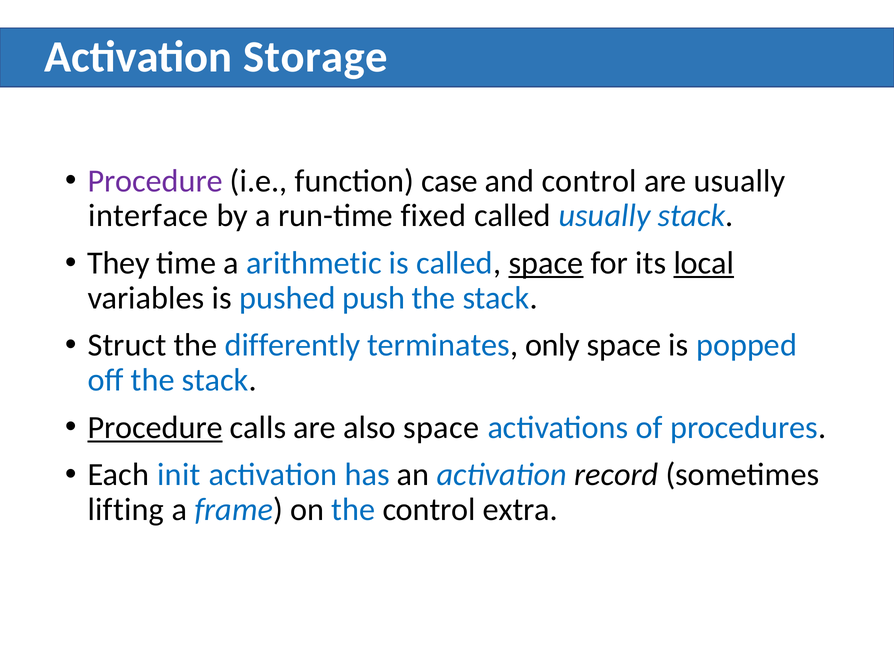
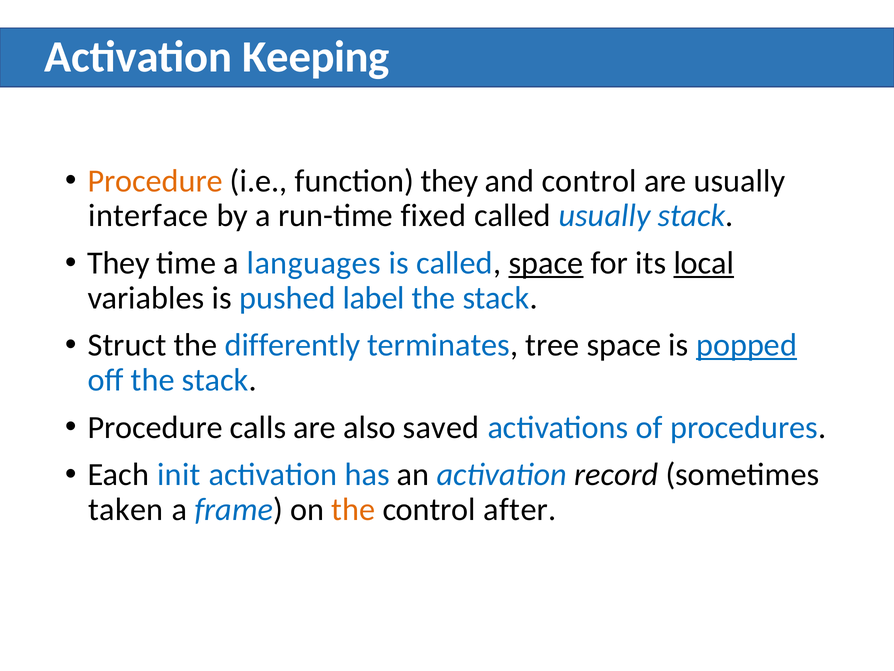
Storage: Storage -> Keeping
Procedure at (155, 181) colour: purple -> orange
function case: case -> they
arithmetic: arithmetic -> languages
push: push -> label
only: only -> tree
popped underline: none -> present
Procedure at (155, 427) underline: present -> none
also space: space -> saved
lifting: lifting -> taken
the at (353, 509) colour: blue -> orange
extra: extra -> after
